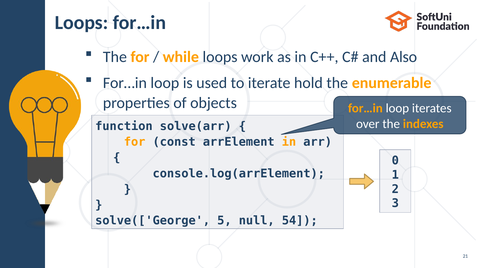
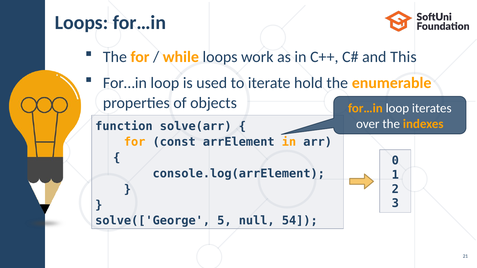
Also: Also -> This
